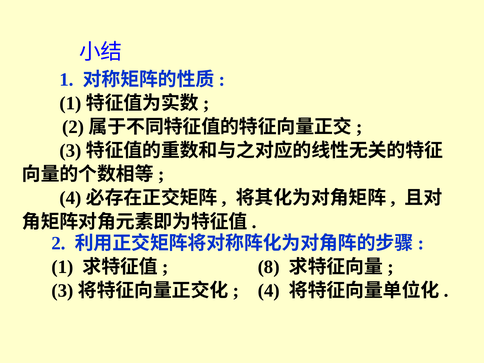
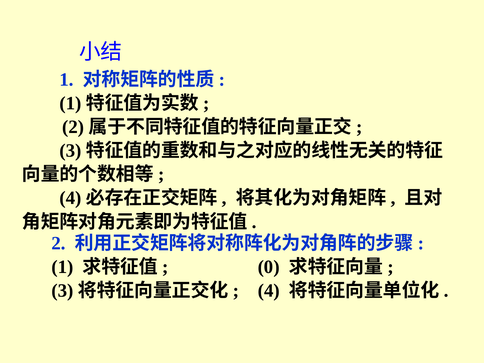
8: 8 -> 0
